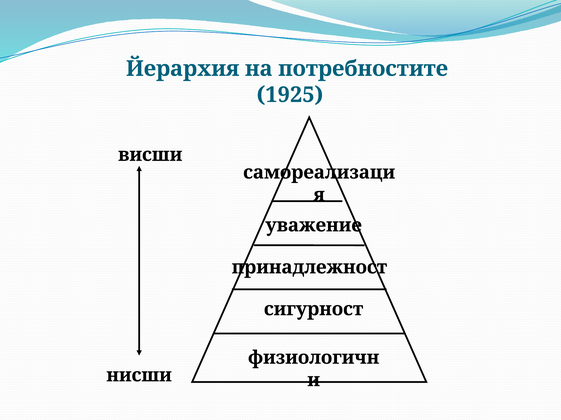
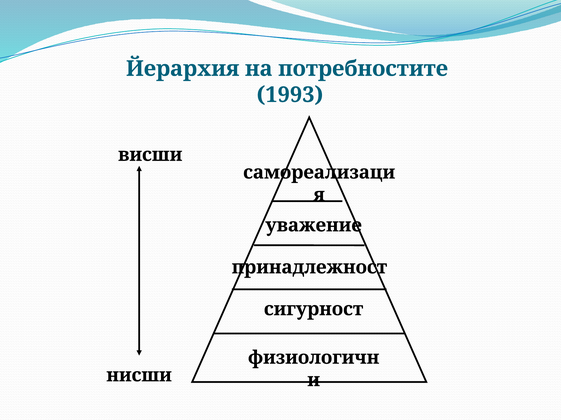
1925: 1925 -> 1993
